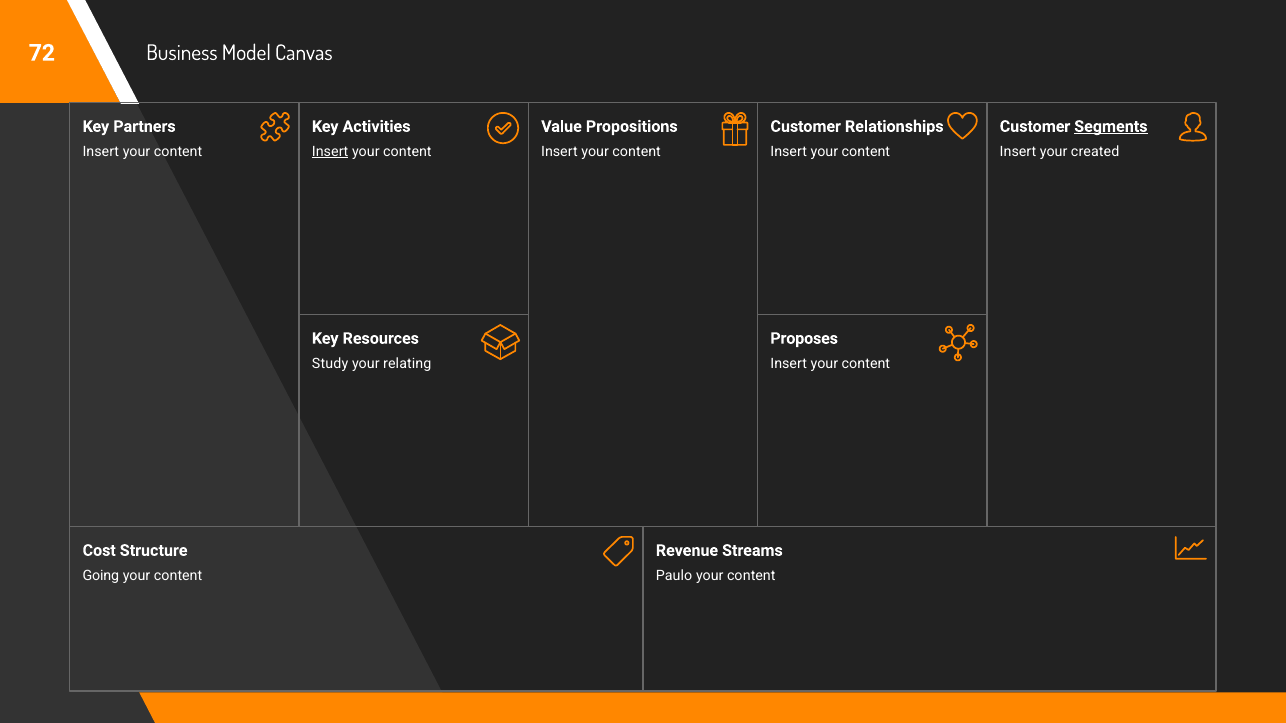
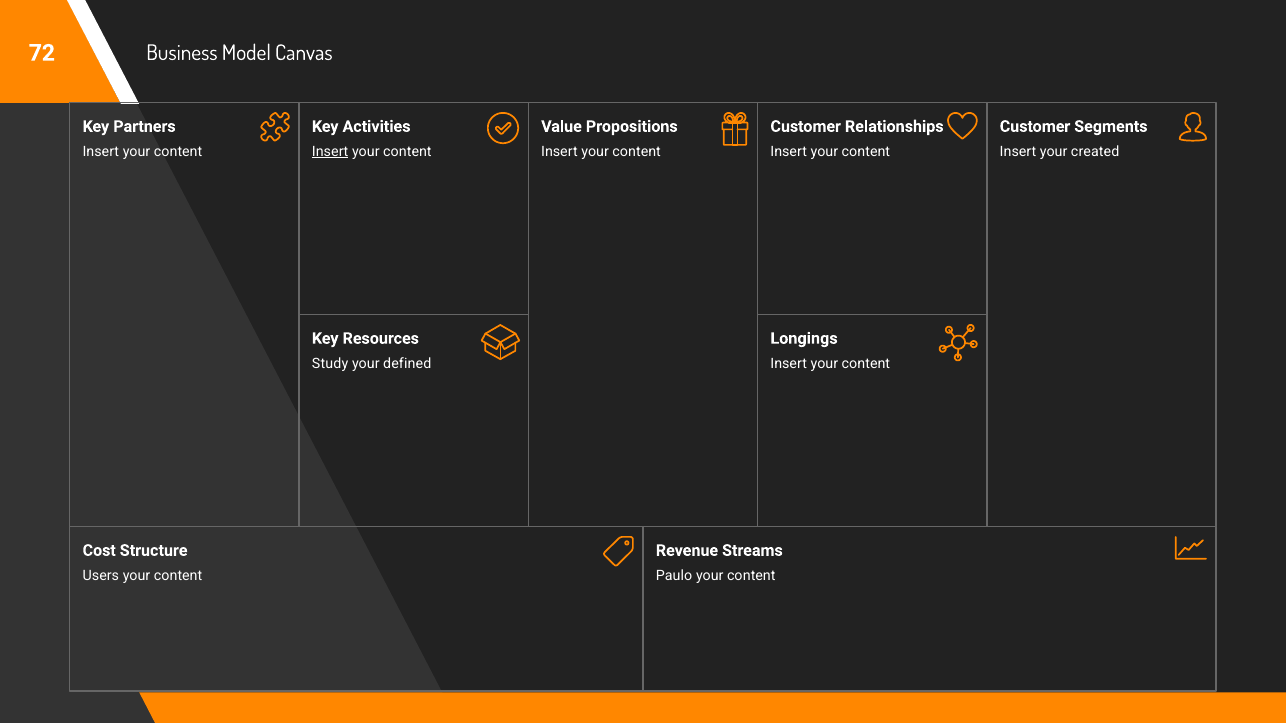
Segments underline: present -> none
Proposes: Proposes -> Longings
relating: relating -> defined
Going: Going -> Users
